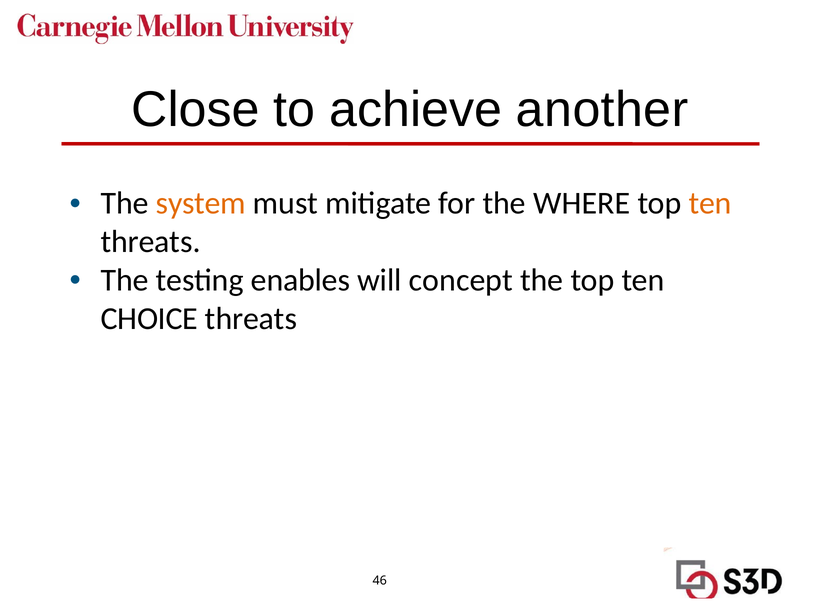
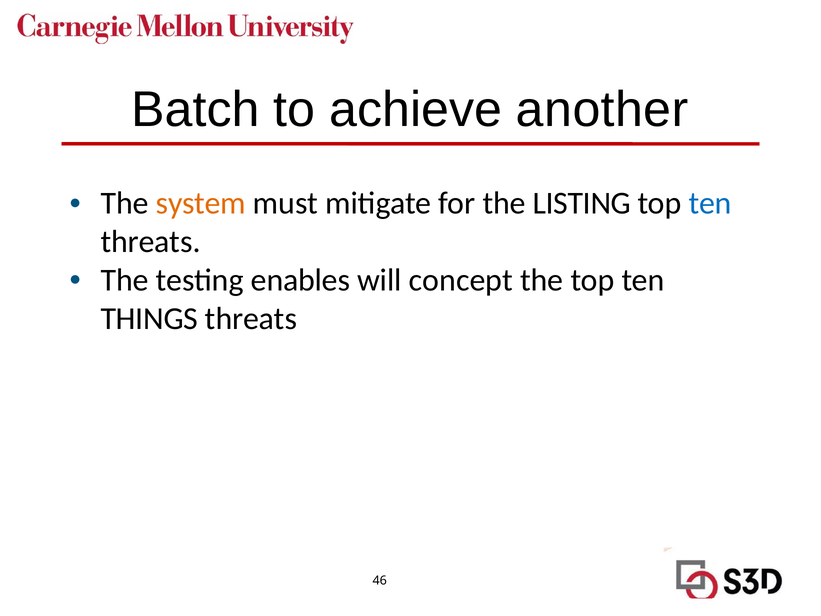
Close: Close -> Batch
WHERE: WHERE -> LISTING
ten at (710, 203) colour: orange -> blue
CHOICE: CHOICE -> THINGS
